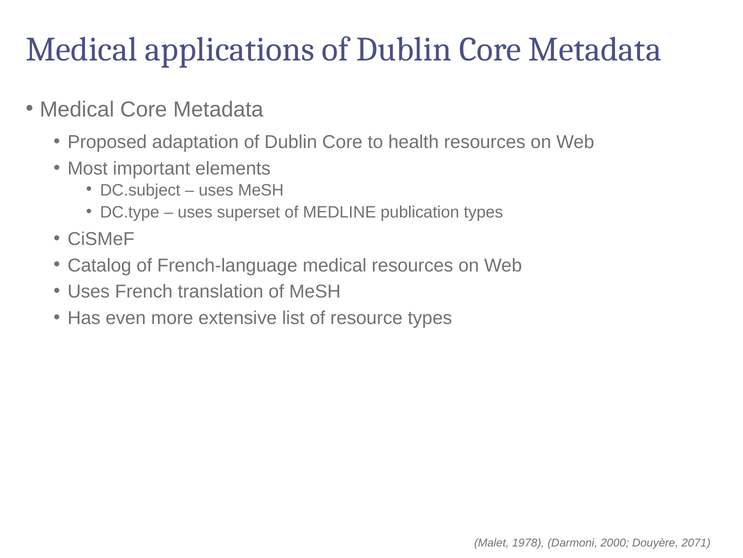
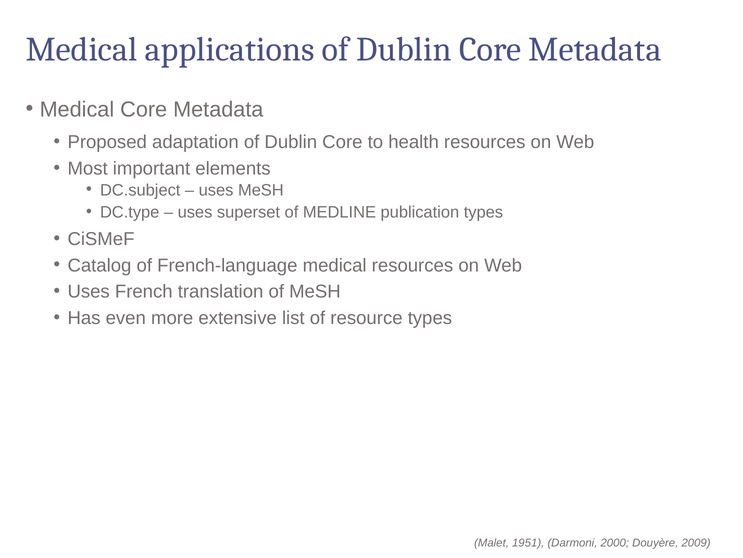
1978: 1978 -> 1951
2071: 2071 -> 2009
